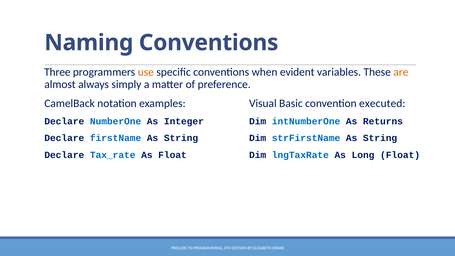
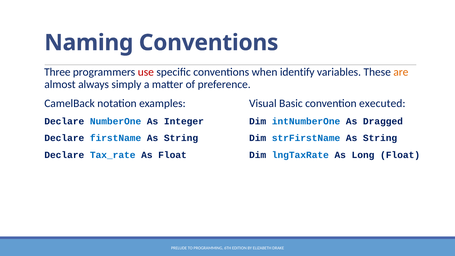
use colour: orange -> red
evident: evident -> identify
Returns: Returns -> Dragged
